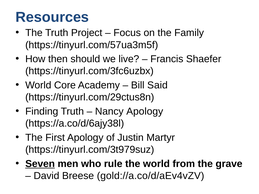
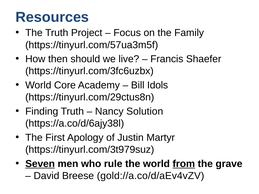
Said: Said -> Idols
Nancy Apology: Apology -> Solution
from underline: none -> present
